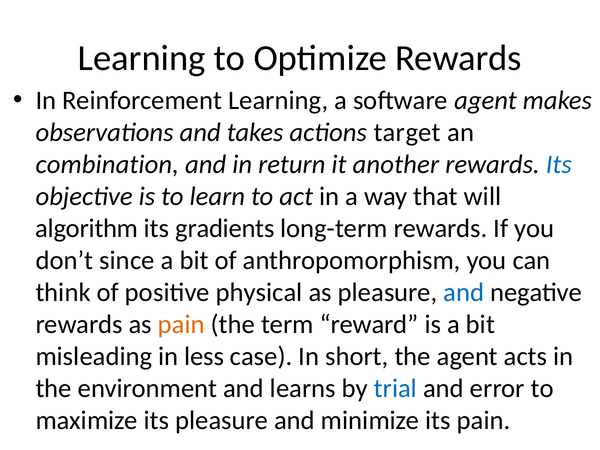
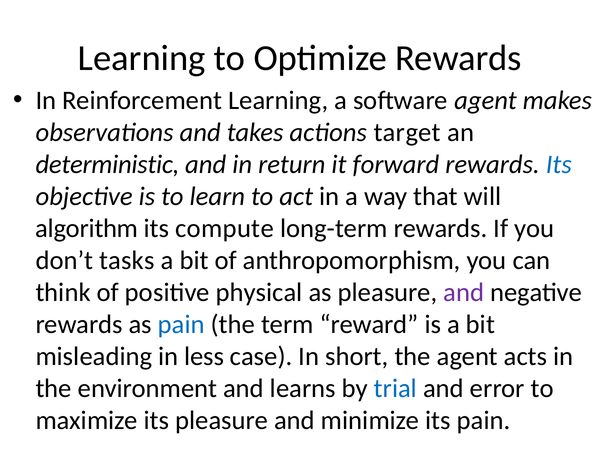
combination: combination -> deterministic
another: another -> forward
gradients: gradients -> compute
since: since -> tasks
and at (464, 293) colour: blue -> purple
pain at (181, 325) colour: orange -> blue
